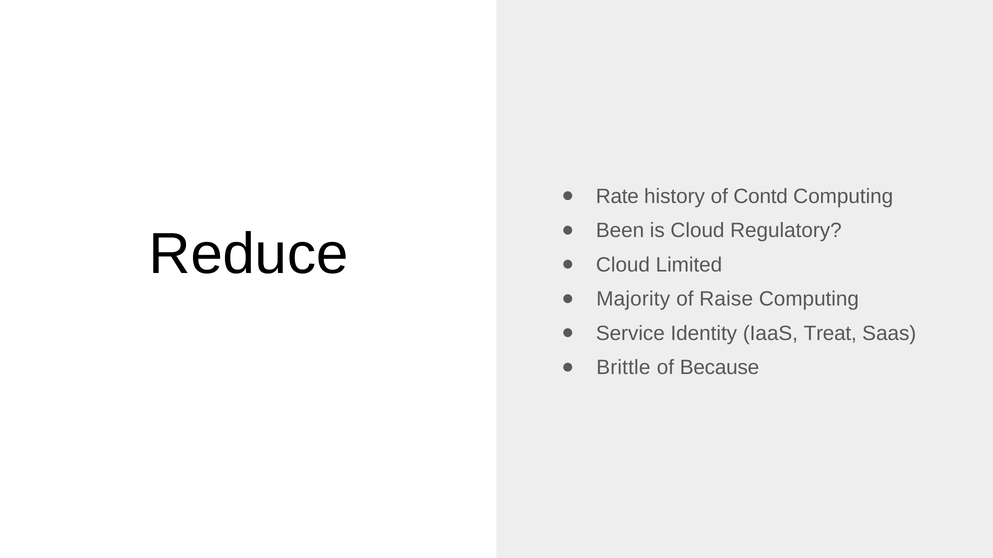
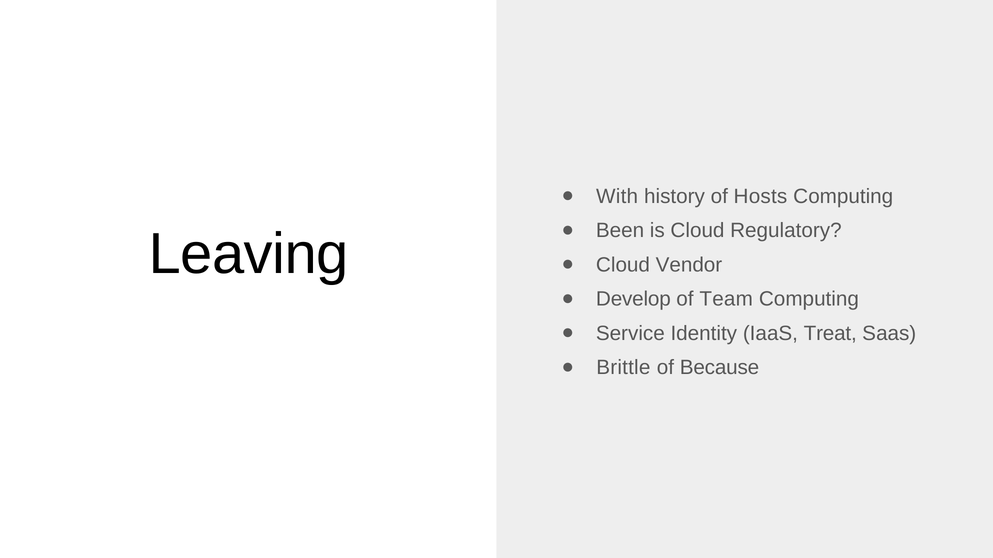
Rate: Rate -> With
Contd: Contd -> Hosts
Reduce: Reduce -> Leaving
Limited: Limited -> Vendor
Majority: Majority -> Develop
Raise: Raise -> Team
